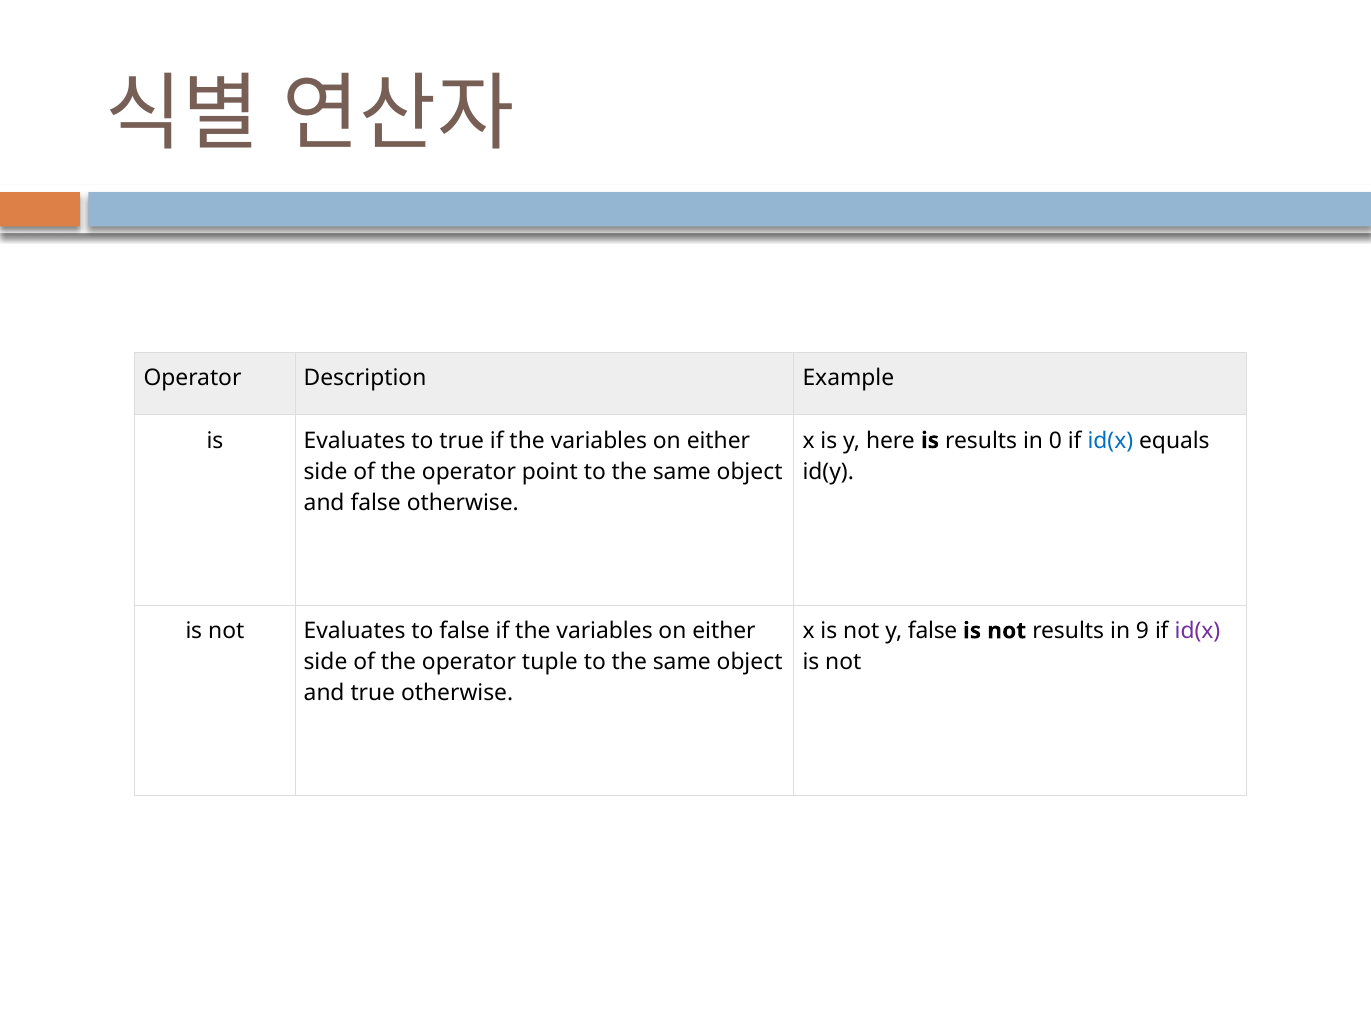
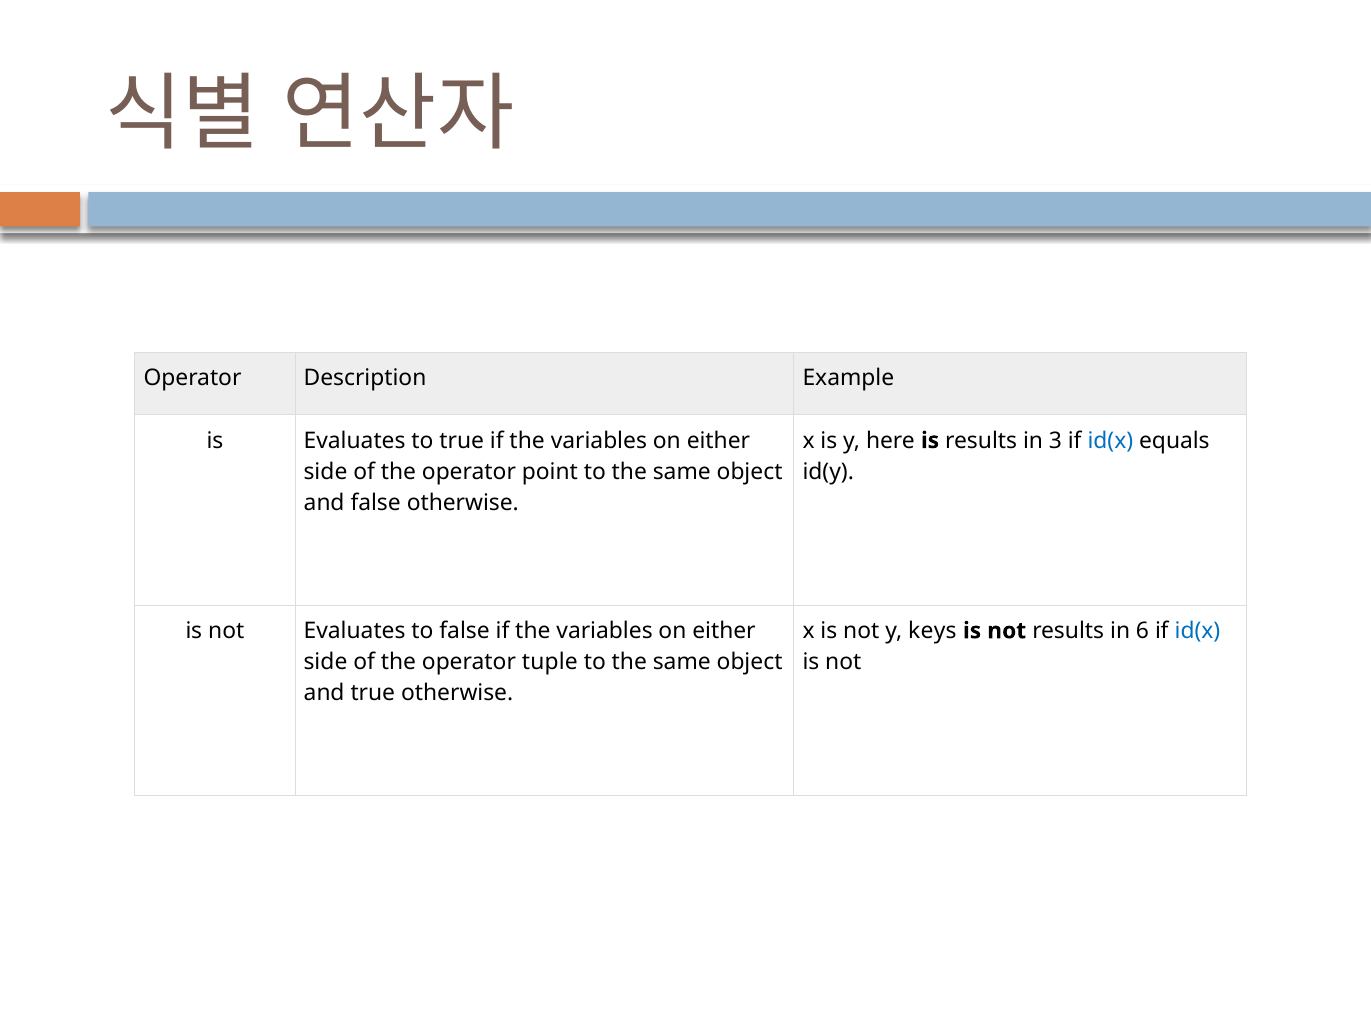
0: 0 -> 3
y false: false -> keys
9: 9 -> 6
id(x at (1197, 630) colour: purple -> blue
